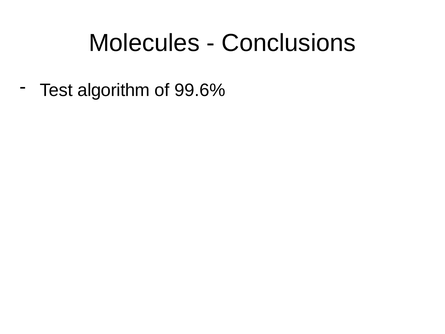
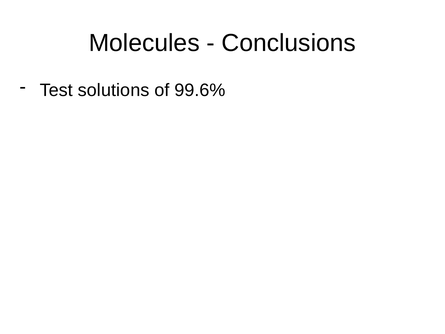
algorithm: algorithm -> solutions
